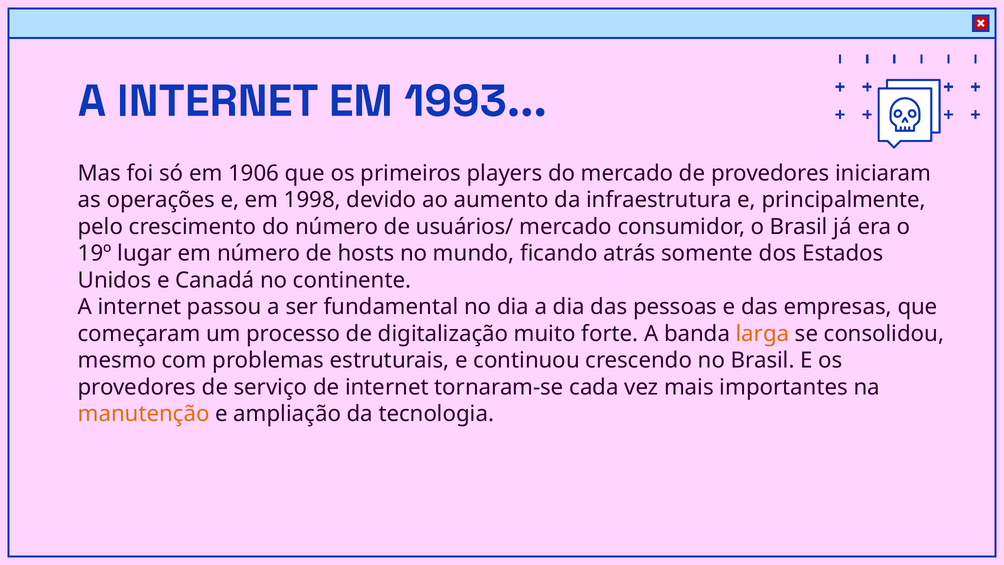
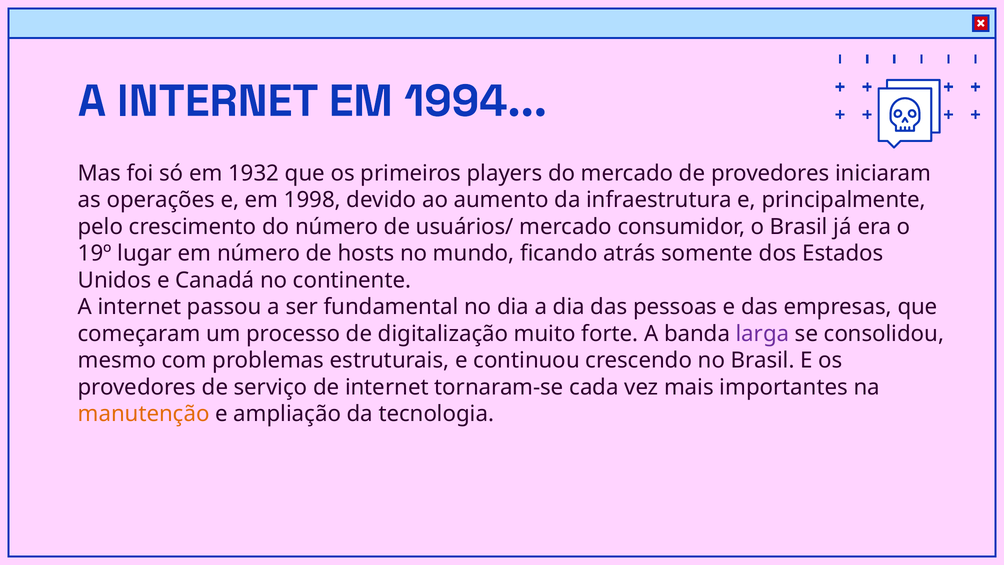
1993: 1993 -> 1994
1906: 1906 -> 1932
larga colour: orange -> purple
